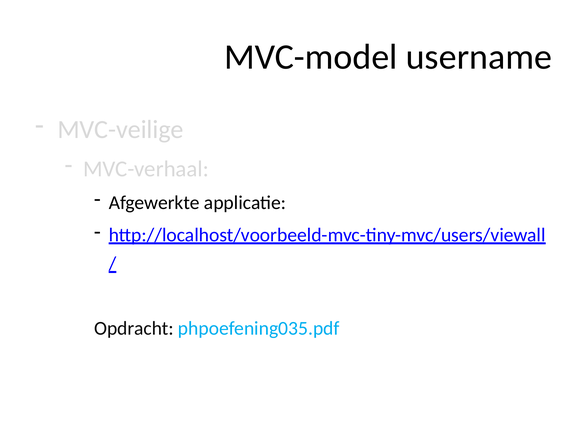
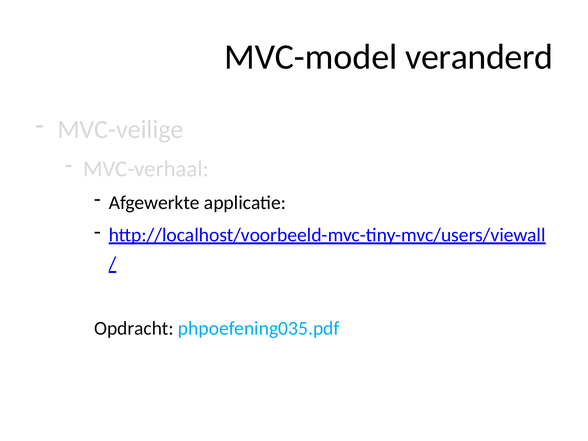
username: username -> veranderd
